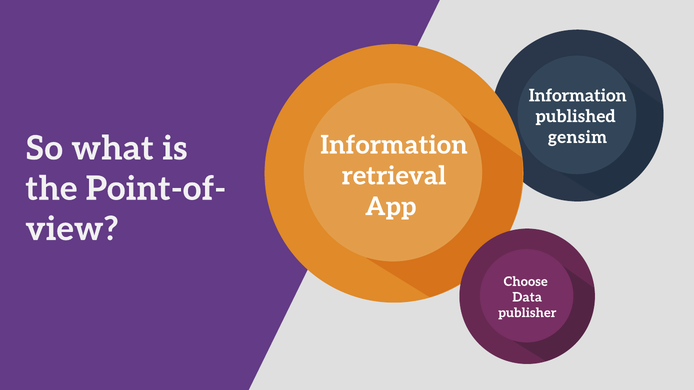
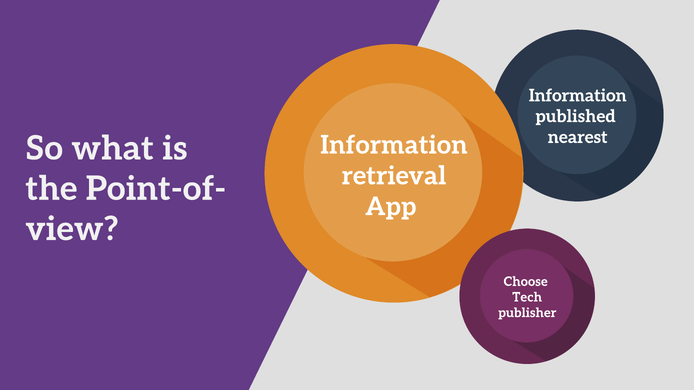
gensim: gensim -> nearest
Data: Data -> Tech
